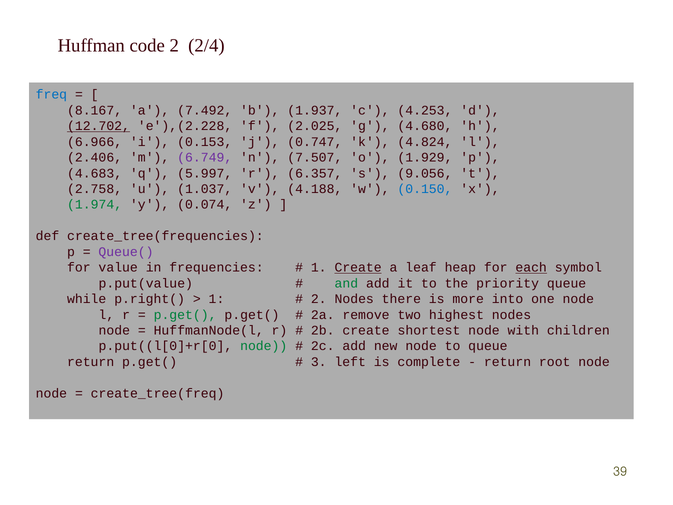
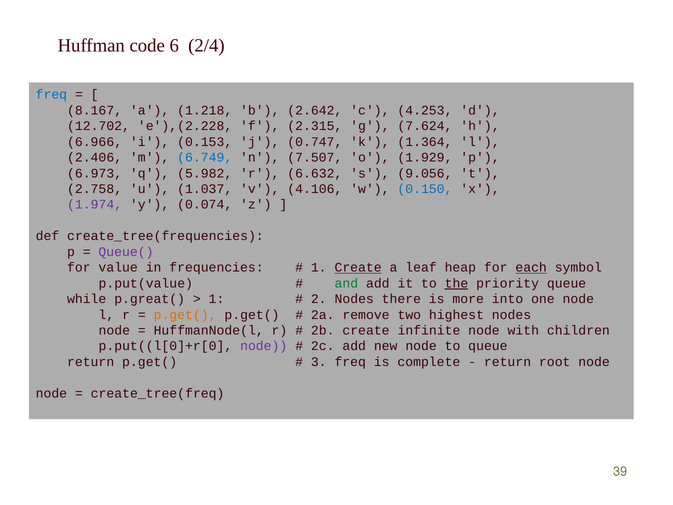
code 2: 2 -> 6
7.492: 7.492 -> 1.218
1.937: 1.937 -> 2.642
12.702 underline: present -> none
2.025: 2.025 -> 2.315
4.680: 4.680 -> 7.624
4.824: 4.824 -> 1.364
6.749 colour: purple -> blue
4.683: 4.683 -> 6.973
5.997: 5.997 -> 5.982
6.357: 6.357 -> 6.632
4.188: 4.188 -> 4.106
1.974 colour: green -> purple
the underline: none -> present
p.right(: p.right( -> p.great(
p.get( at (185, 315) colour: green -> orange
shortest: shortest -> infinite
node at (264, 346) colour: green -> purple
3 left: left -> freq
